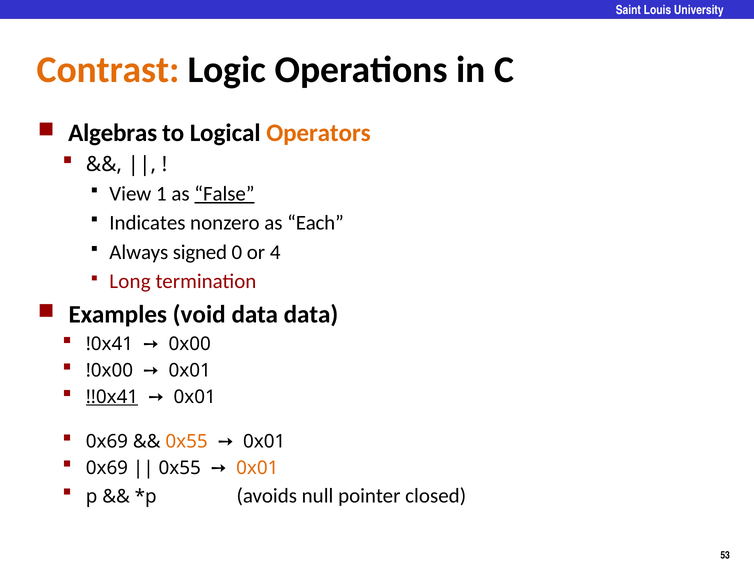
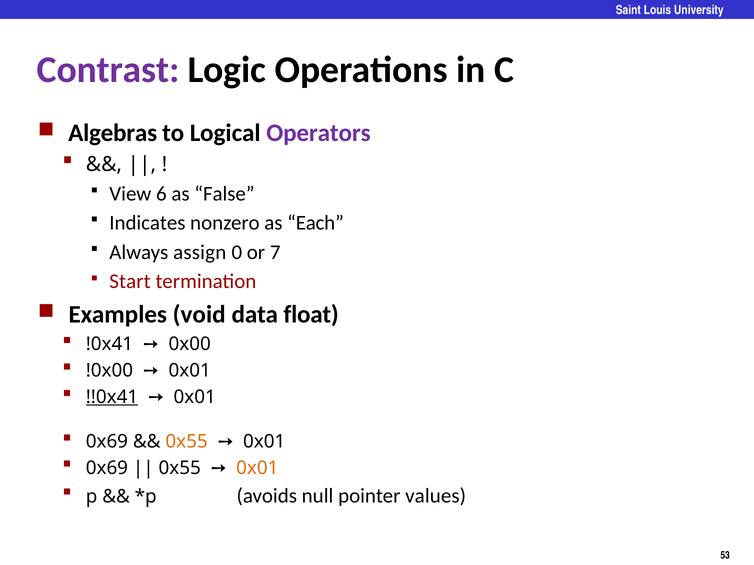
Contrast colour: orange -> purple
Operators colour: orange -> purple
1: 1 -> 6
False underline: present -> none
signed: signed -> assign
4: 4 -> 7
Long: Long -> Start
data data: data -> float
closed: closed -> values
